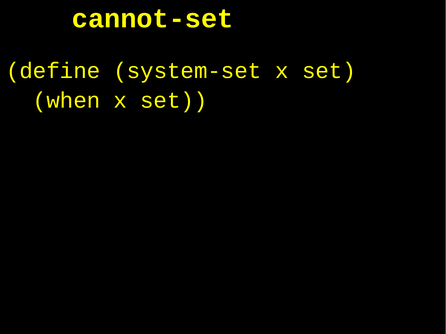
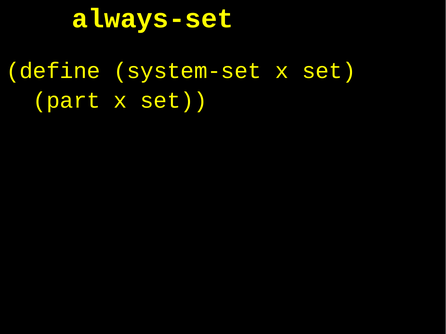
cannot-set: cannot-set -> always-set
when: when -> part
